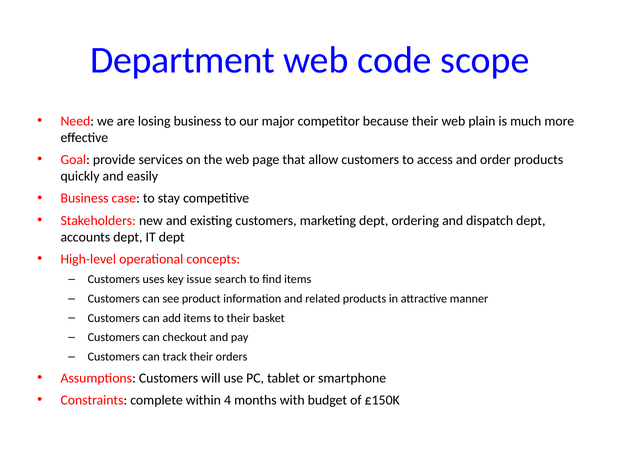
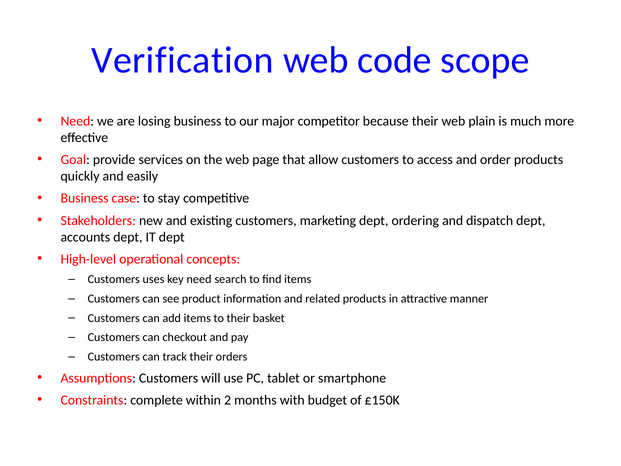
Department: Department -> Verification
key issue: issue -> need
4: 4 -> 2
